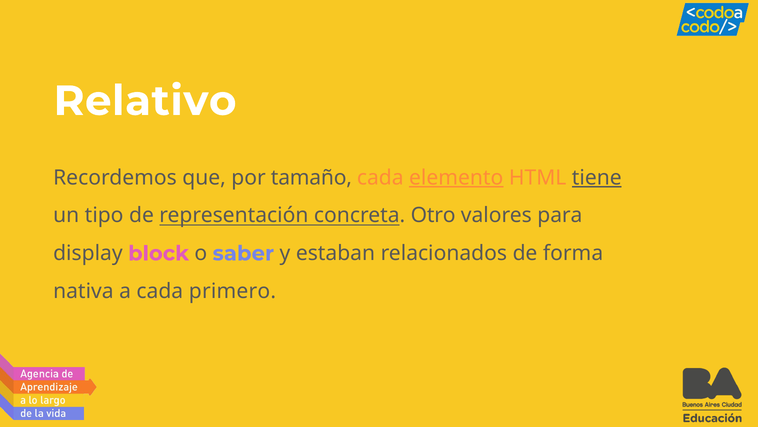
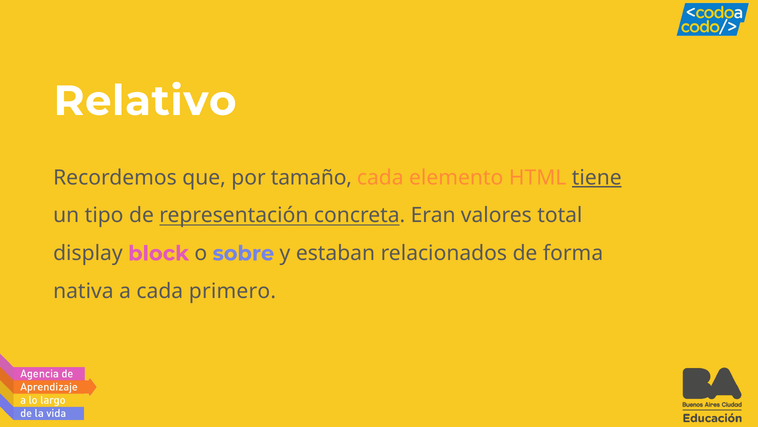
elemento underline: present -> none
Otro: Otro -> Eran
para: para -> total
saber: saber -> sobre
